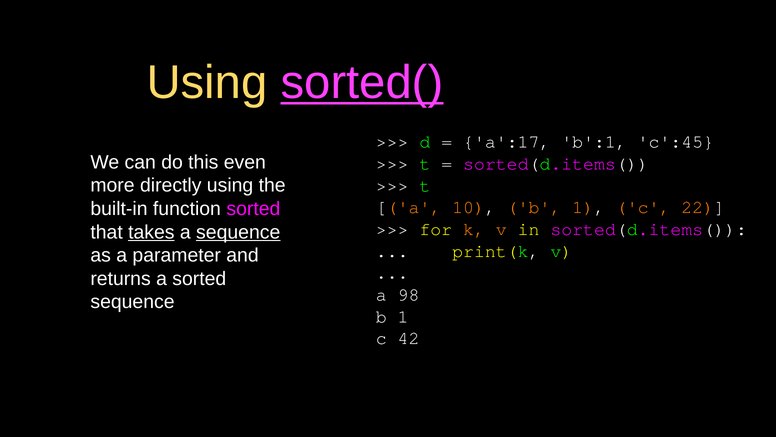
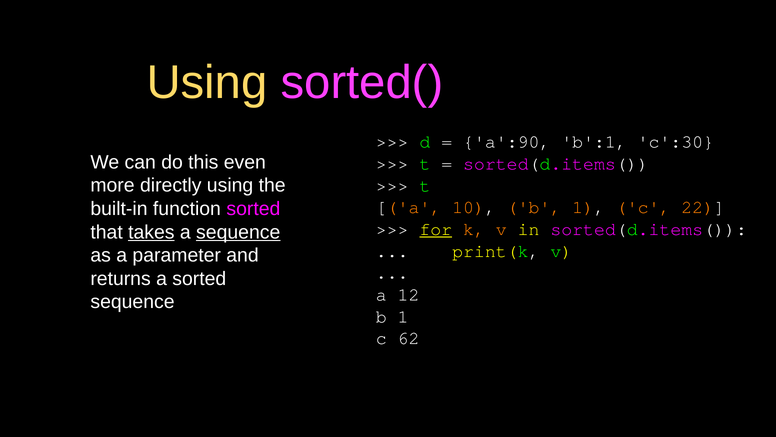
sorted( underline: present -> none
a':17: a':17 -> a':90
c':45: c':45 -> c':30
for underline: none -> present
98: 98 -> 12
42: 42 -> 62
